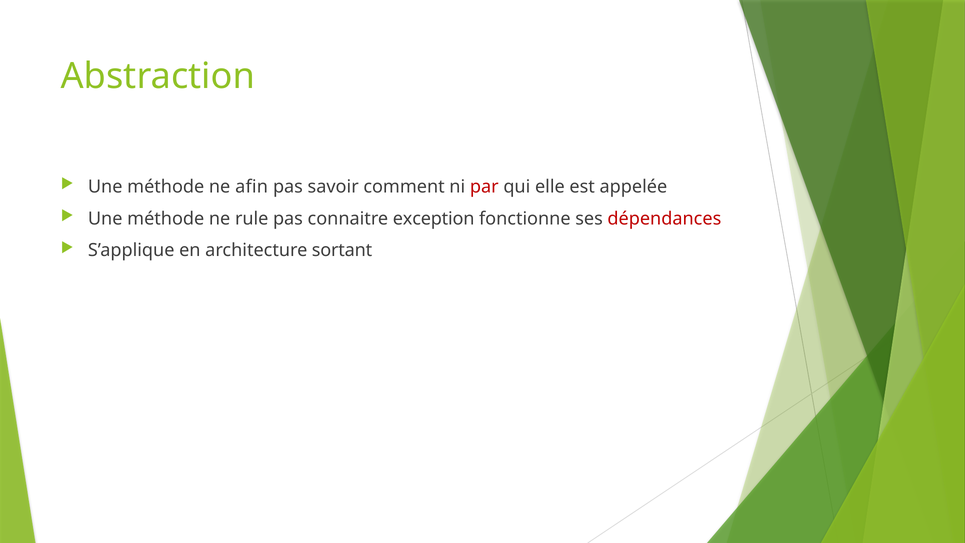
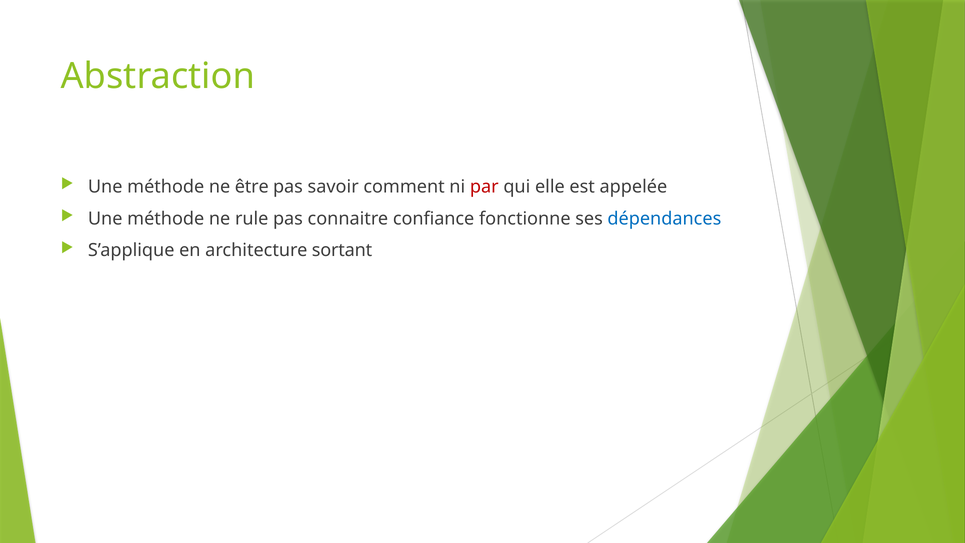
afin: afin -> être
exception: exception -> confiance
dépendances colour: red -> blue
